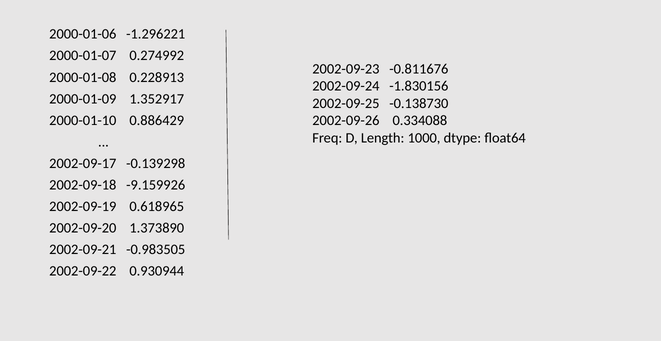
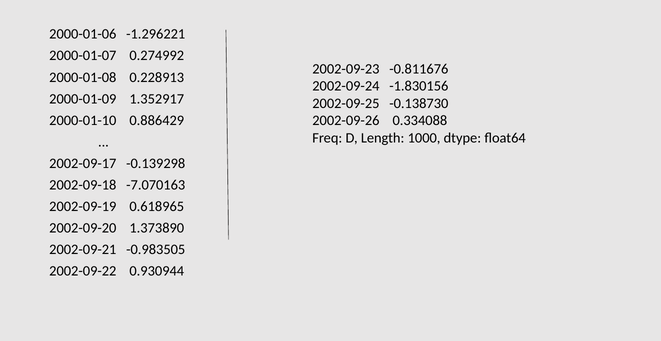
-9.159926: -9.159926 -> -7.070163
